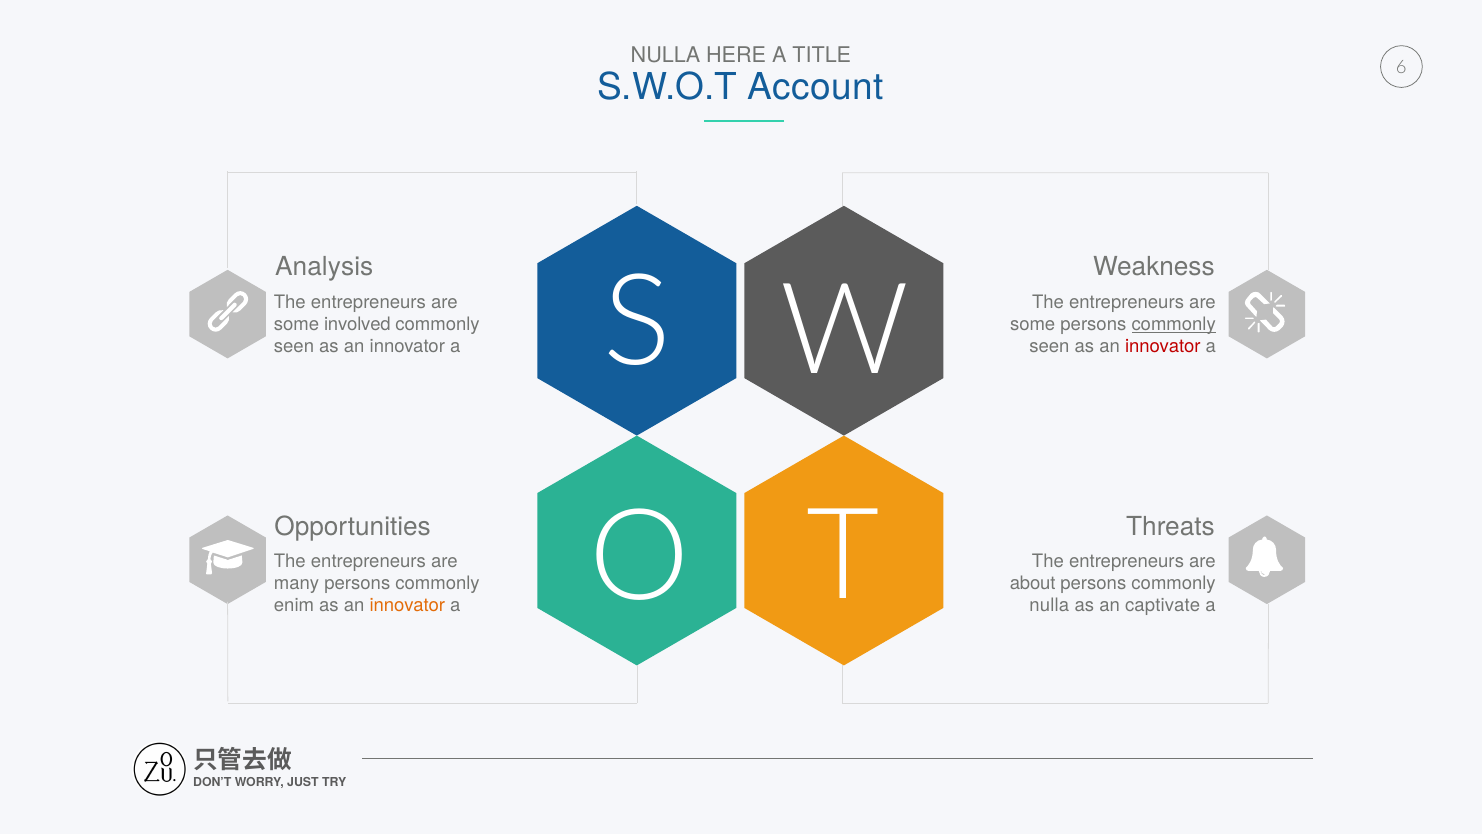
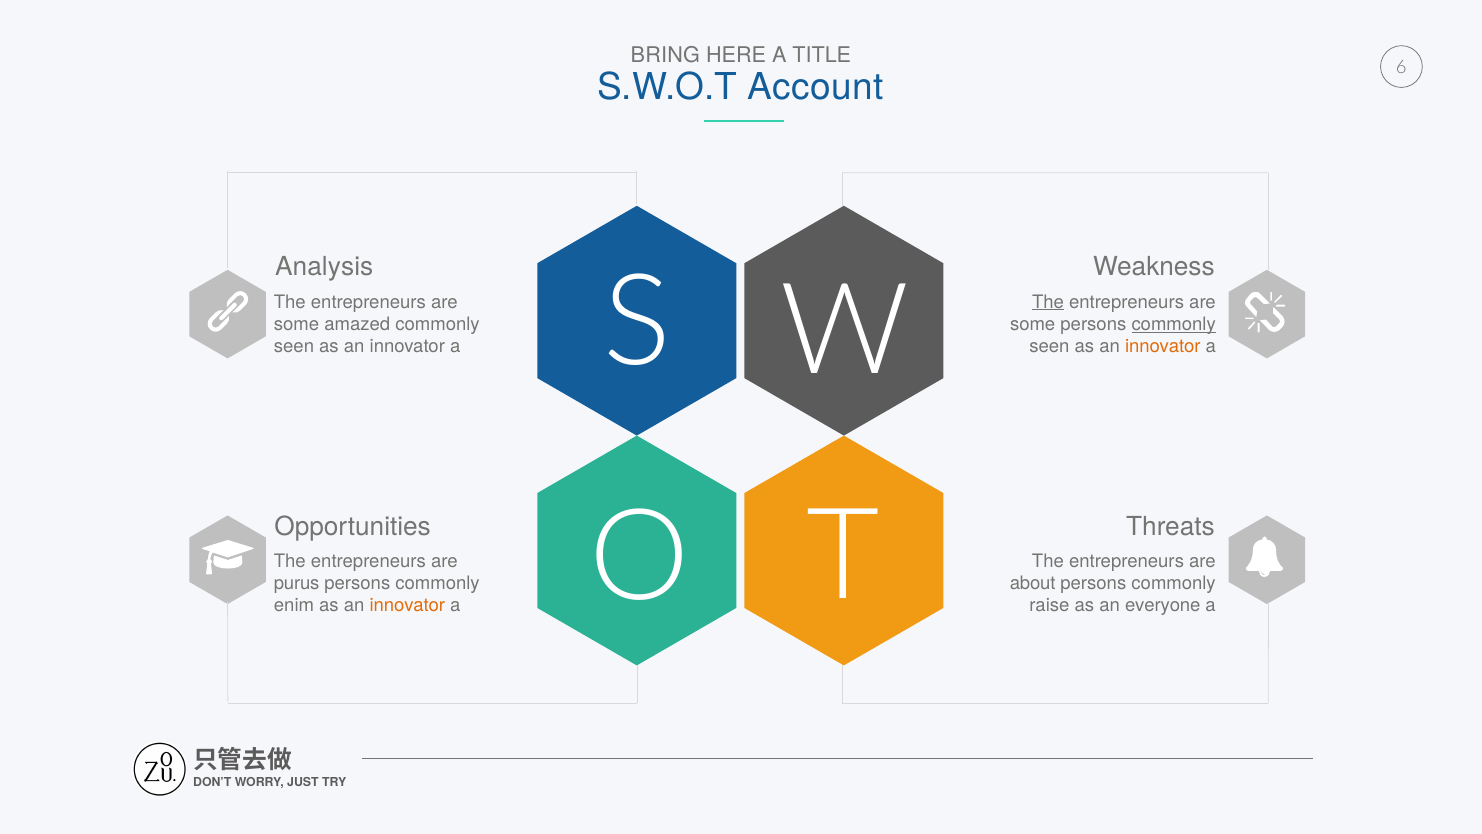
NULLA at (665, 55): NULLA -> BRING
The at (1048, 302) underline: none -> present
involved: involved -> amazed
innovator at (1163, 346) colour: red -> orange
many: many -> purus
nulla at (1049, 605): nulla -> raise
captivate: captivate -> everyone
